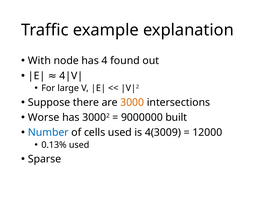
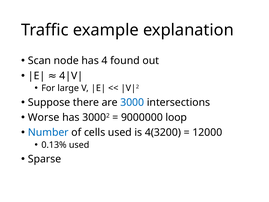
With: With -> Scan
3000 colour: orange -> blue
built: built -> loop
4(3009: 4(3009 -> 4(3200
